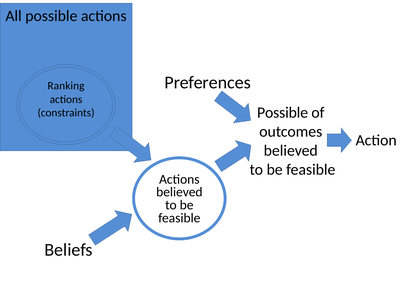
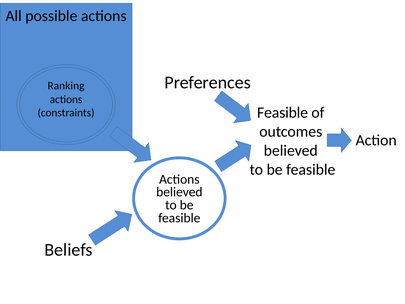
Possible at (283, 113): Possible -> Feasible
